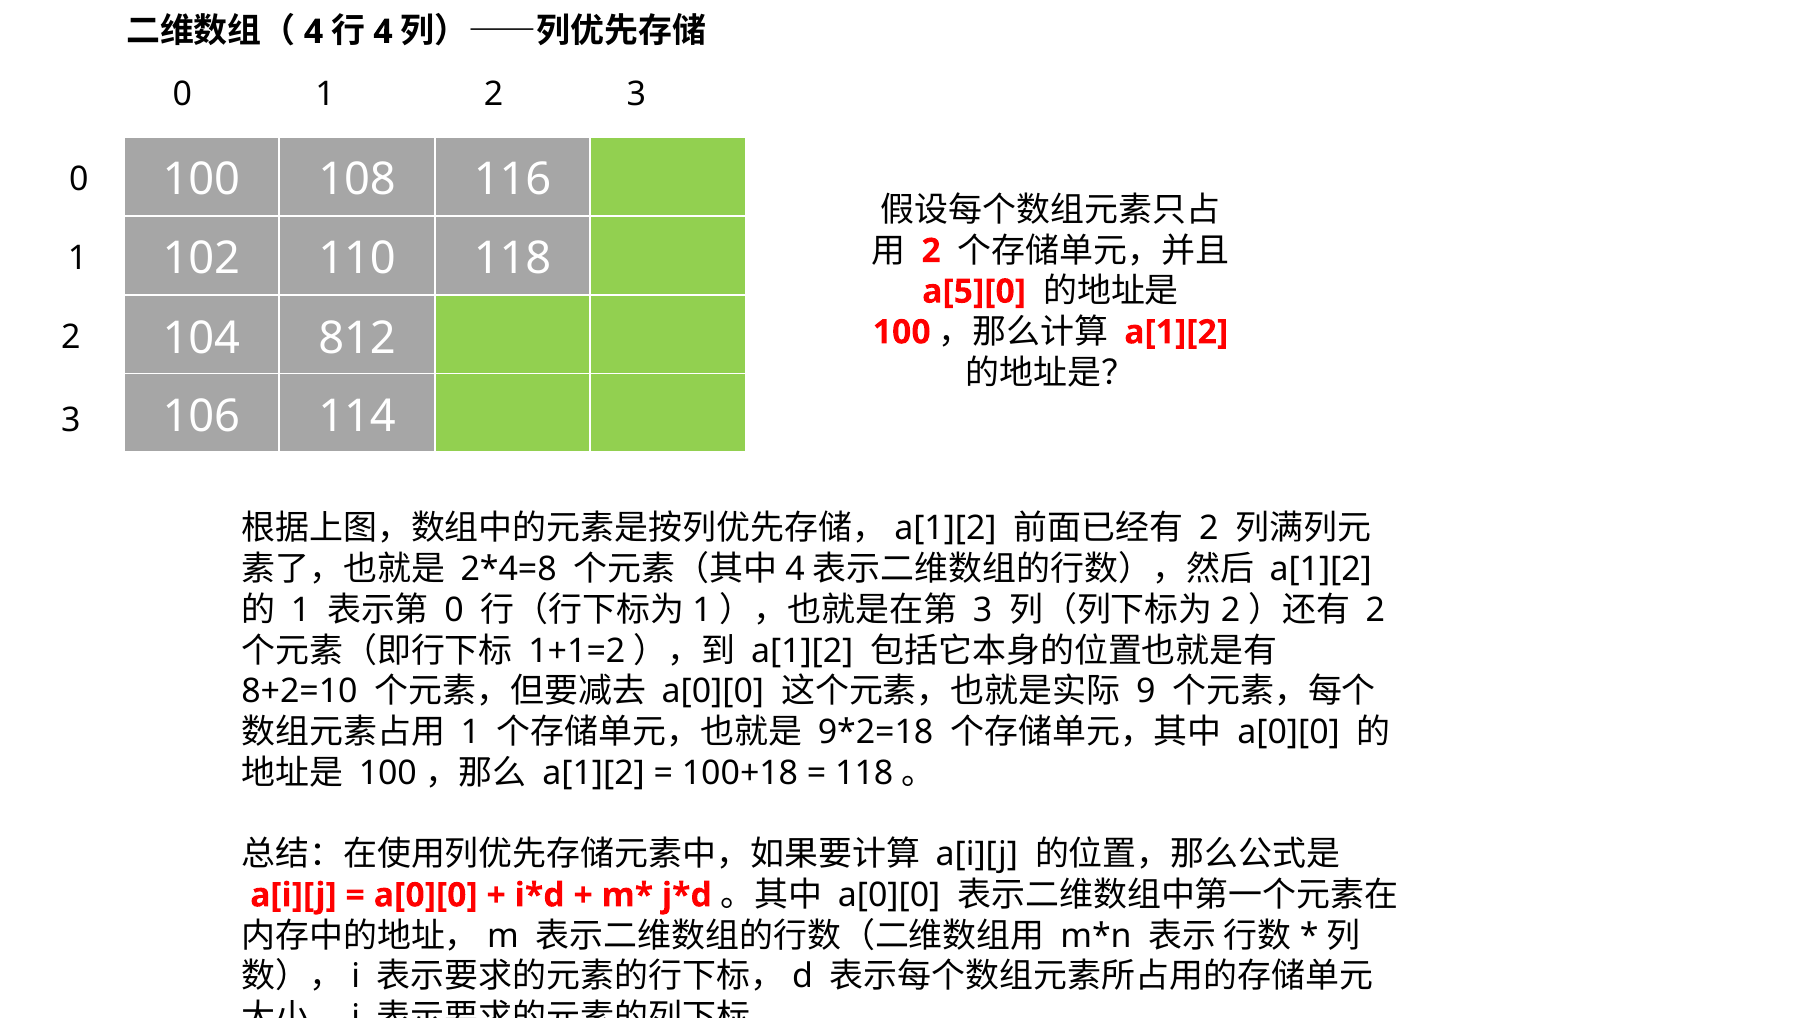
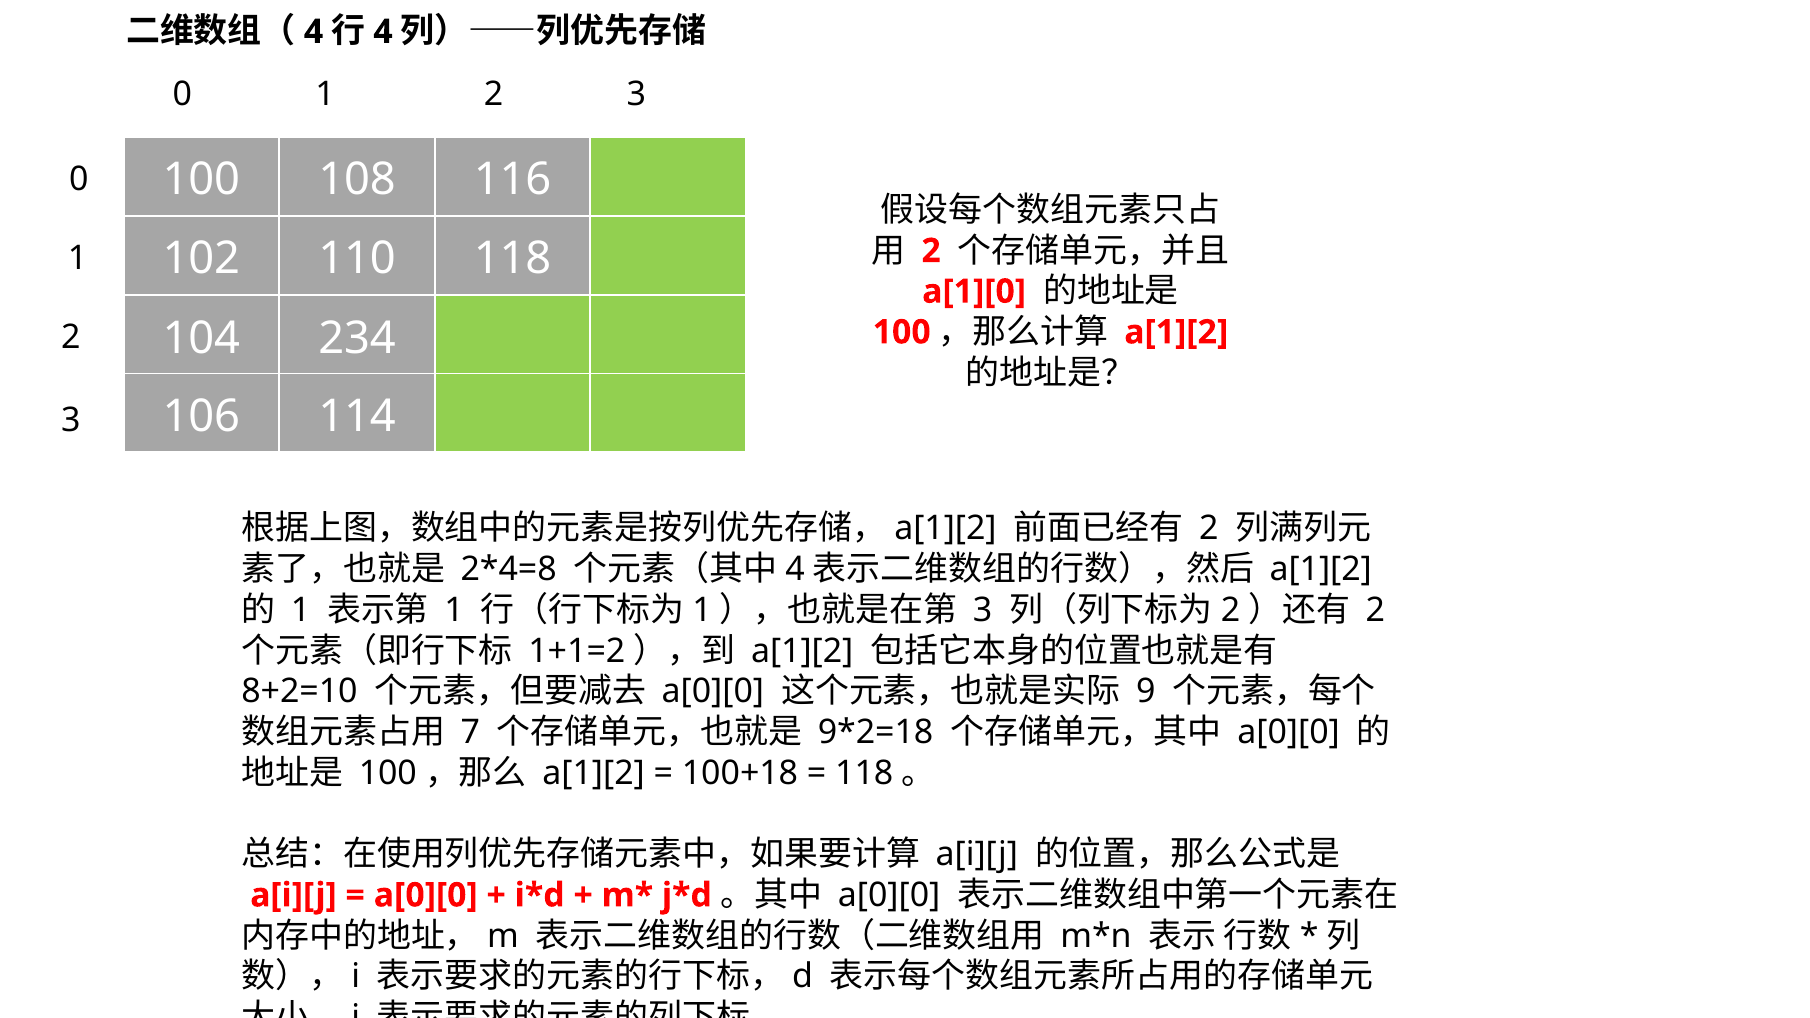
a[5][0: a[5][0 -> a[1][0
812: 812 -> 234
0 at (454, 610): 0 -> 1
1 at (470, 732): 1 -> 7
